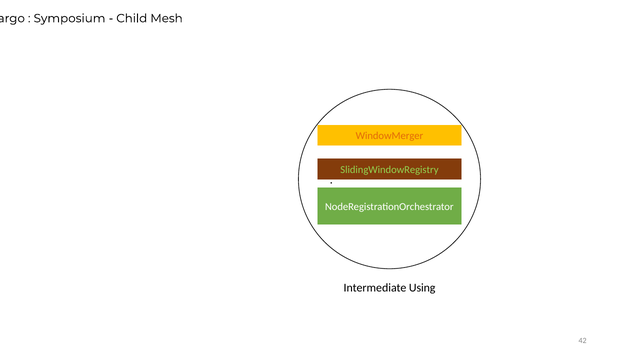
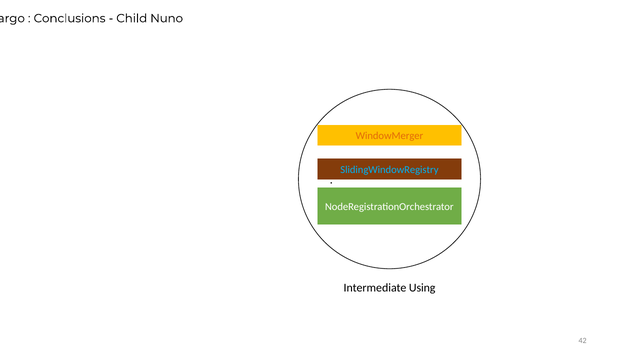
Symposium: Symposium -> Conclusions
Mesh: Mesh -> Nuno
SlidingWindowRegistry colour: light green -> light blue
